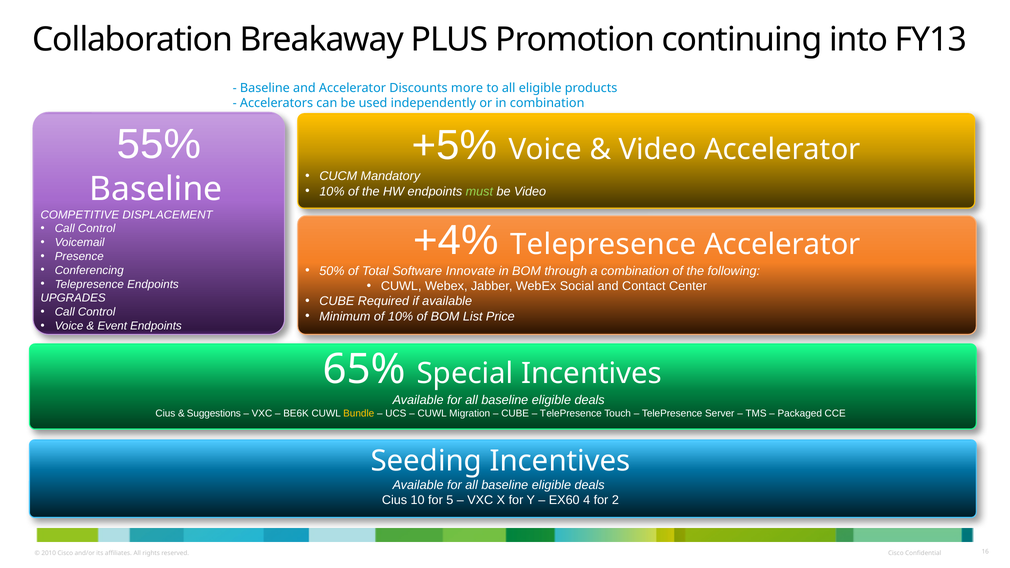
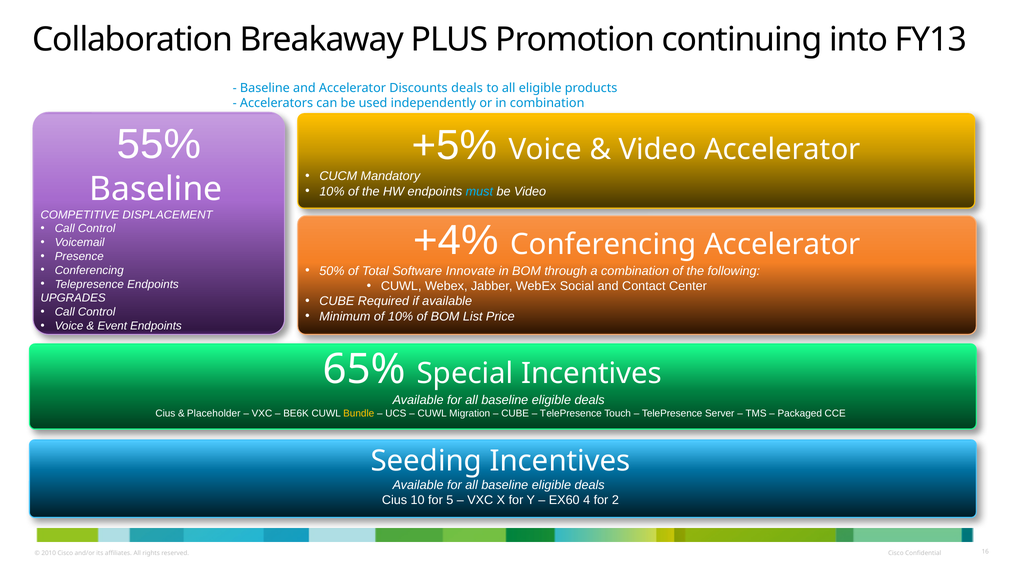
Discounts more: more -> deals
must colour: light green -> light blue
+4% Telepresence: Telepresence -> Conferencing
Suggestions: Suggestions -> Placeholder
